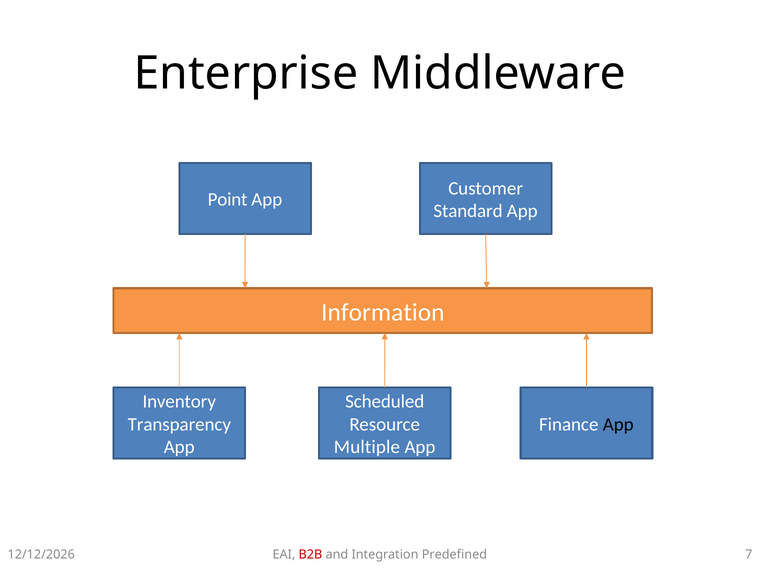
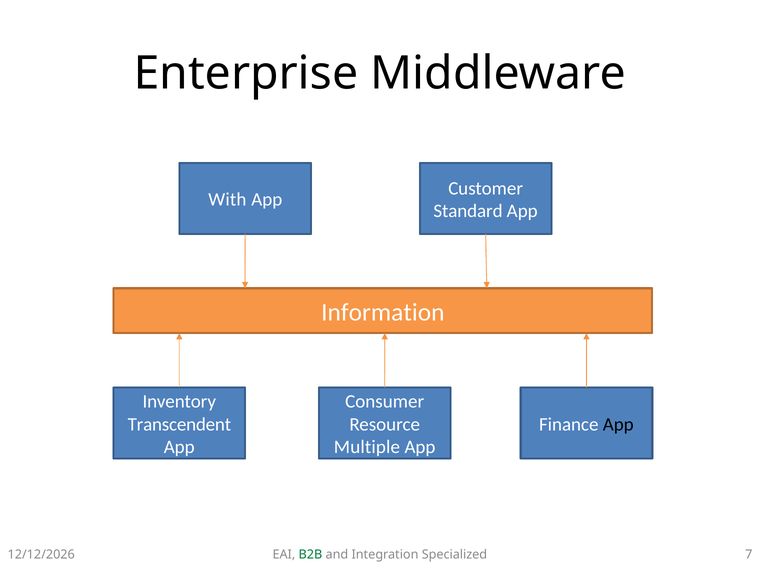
Point: Point -> With
Scheduled: Scheduled -> Consumer
Transparency: Transparency -> Transcendent
B2B colour: red -> green
Predefined: Predefined -> Specialized
